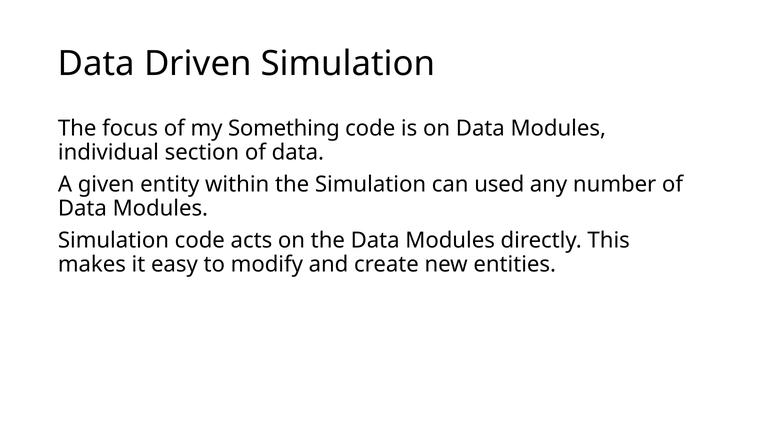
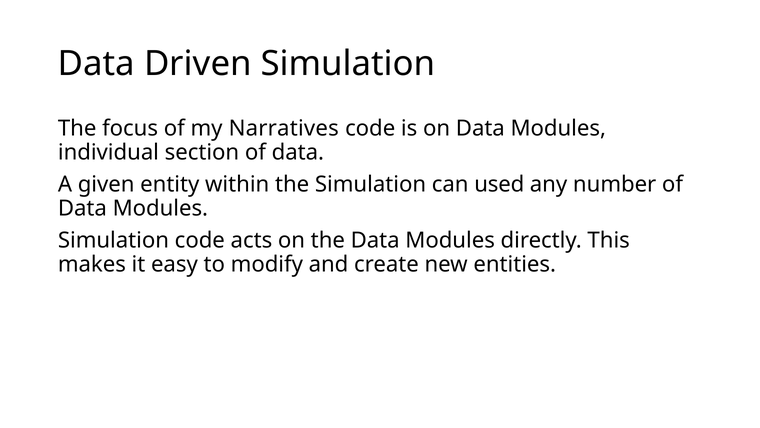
Something: Something -> Narratives
